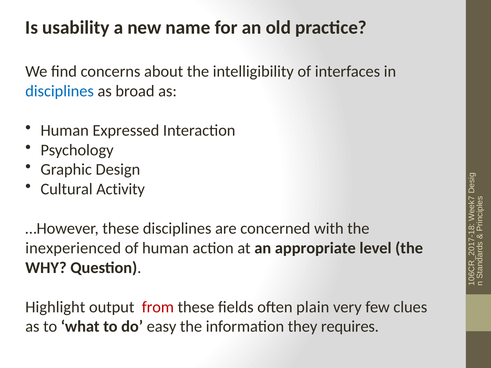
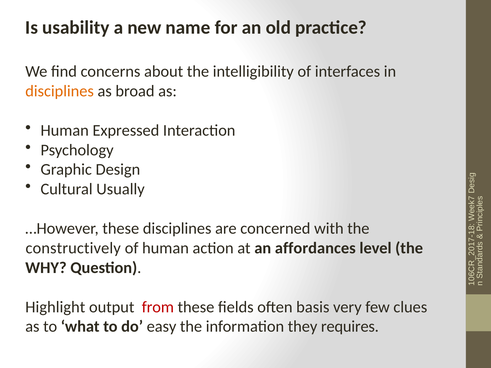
disciplines at (60, 91) colour: blue -> orange
Activity: Activity -> Usually
inexperienced: inexperienced -> constructively
appropriate: appropriate -> affordances
plain: plain -> basis
